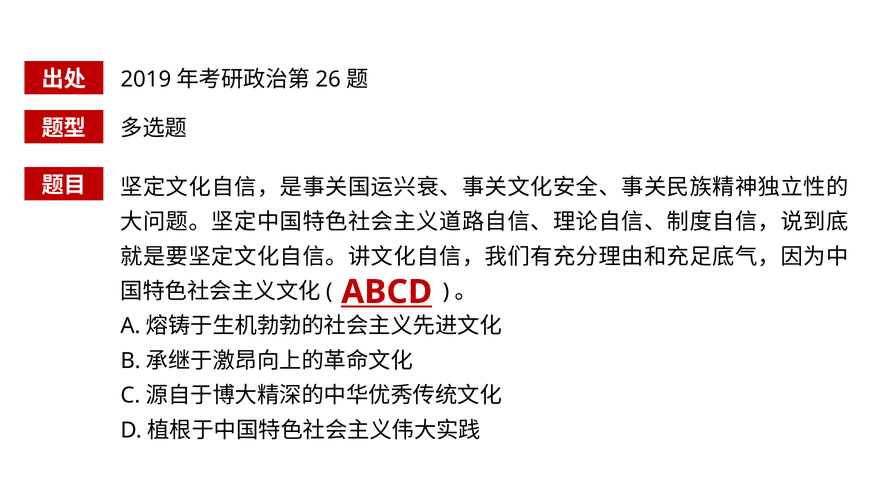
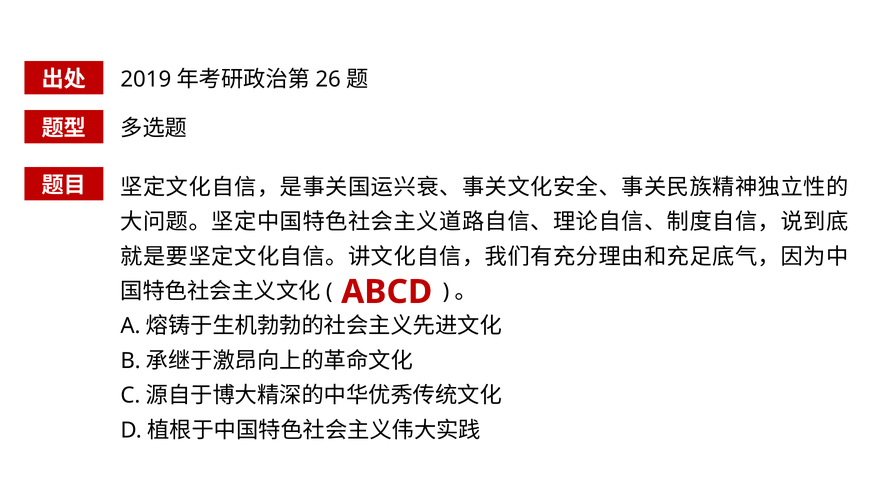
ABCD underline: present -> none
